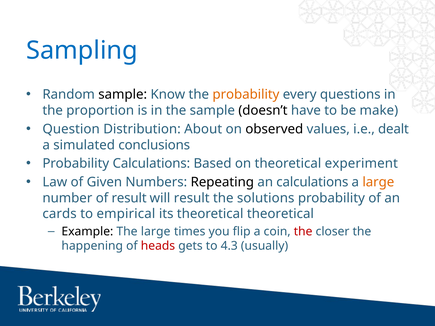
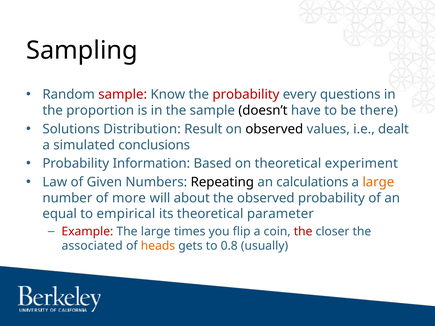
Sampling colour: blue -> black
sample at (123, 95) colour: black -> red
probability at (246, 95) colour: orange -> red
make: make -> there
Question: Question -> Solutions
About: About -> Result
Probability Calculations: Calculations -> Information
of result: result -> more
will result: result -> about
the solutions: solutions -> observed
cards: cards -> equal
theoretical theoretical: theoretical -> parameter
Example colour: black -> red
happening: happening -> associated
heads colour: red -> orange
4.3: 4.3 -> 0.8
